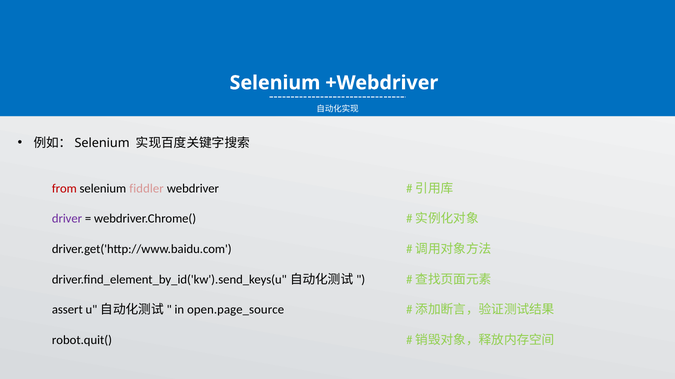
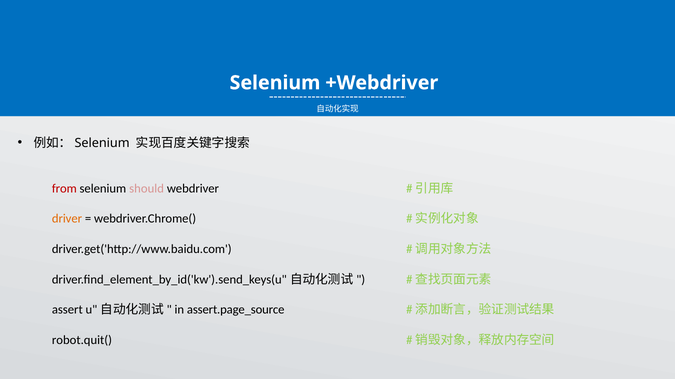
fiddler: fiddler -> should
driver colour: purple -> orange
open.page_source: open.page_source -> assert.page_source
